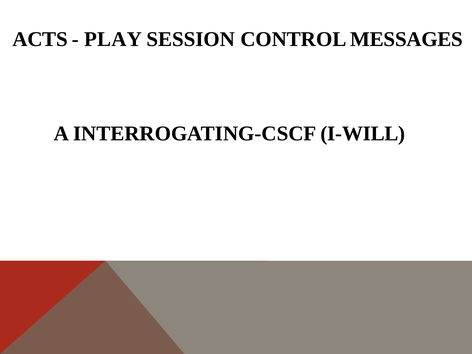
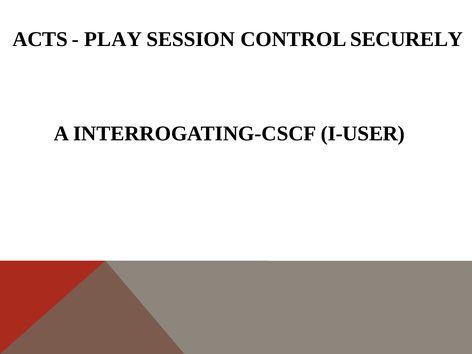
MESSAGES: MESSAGES -> SECURELY
I-WILL: I-WILL -> I-USER
